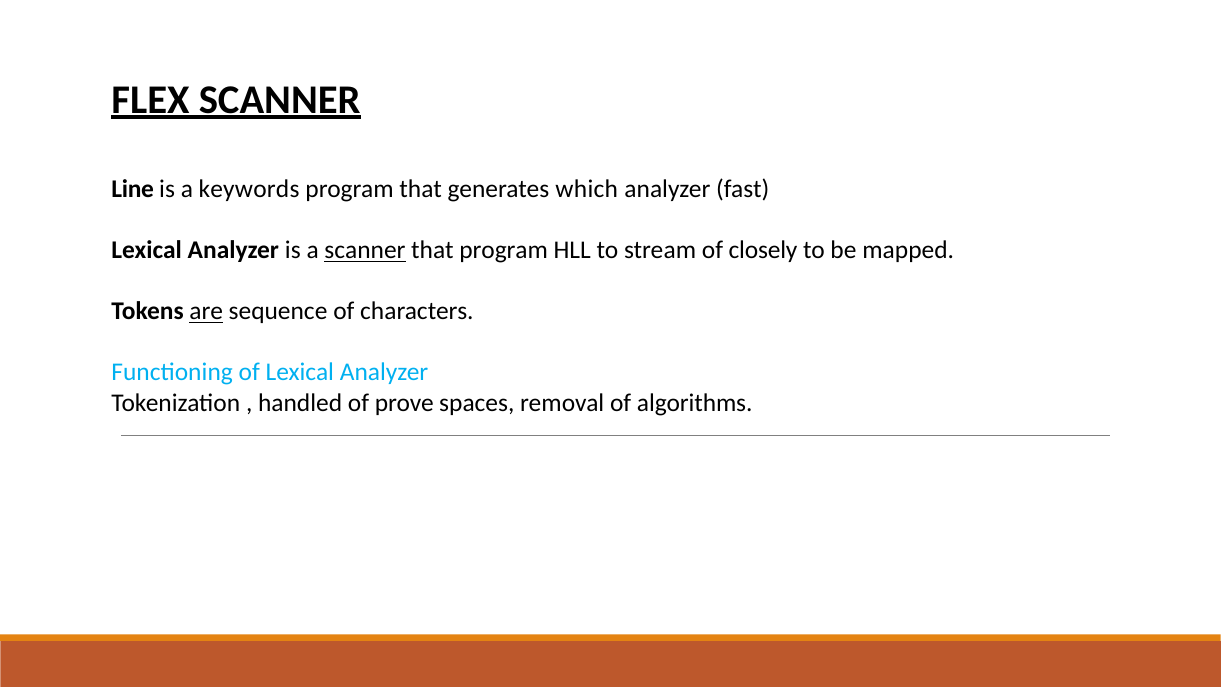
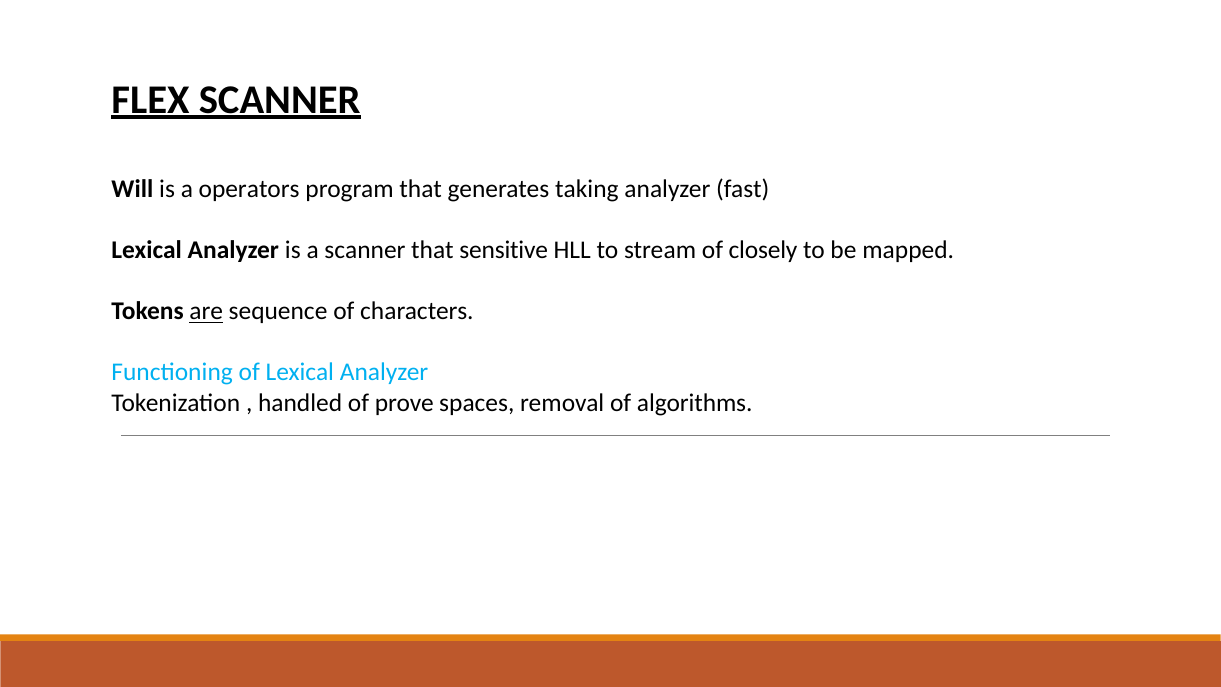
Line: Line -> Will
keywords: keywords -> operators
which: which -> taking
scanner at (365, 250) underline: present -> none
that program: program -> sensitive
